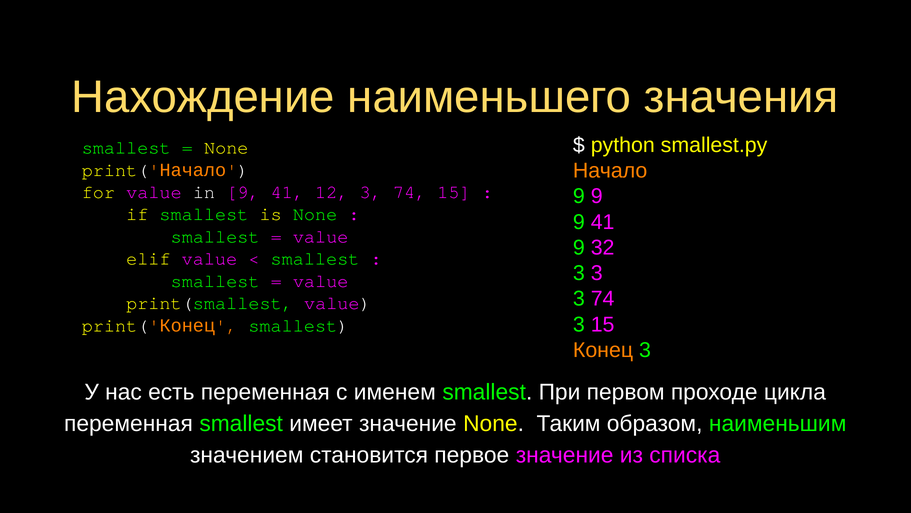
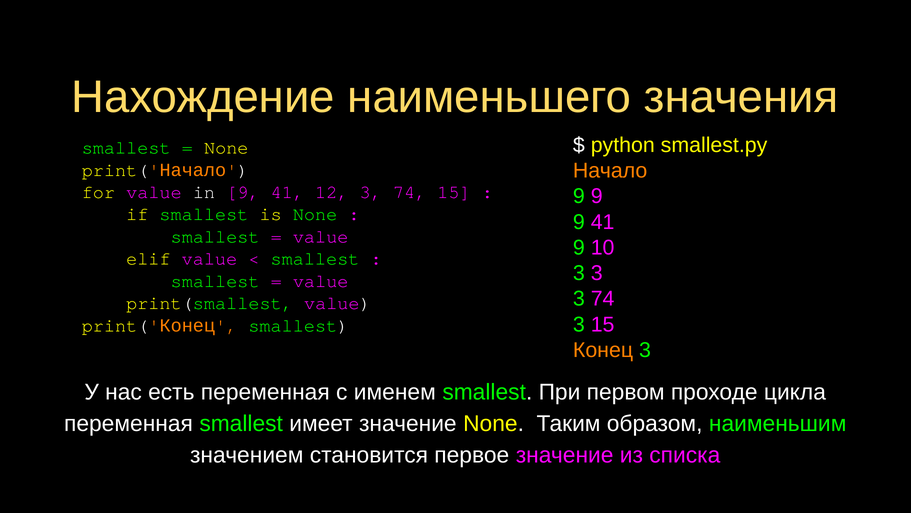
32: 32 -> 10
